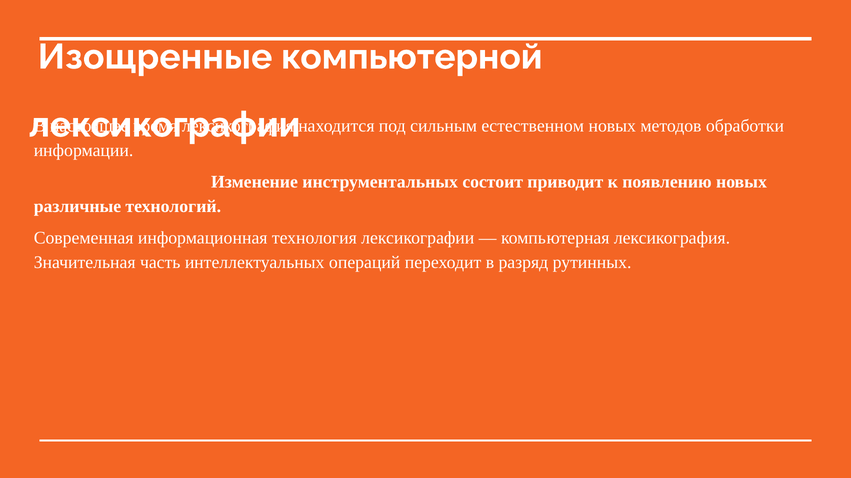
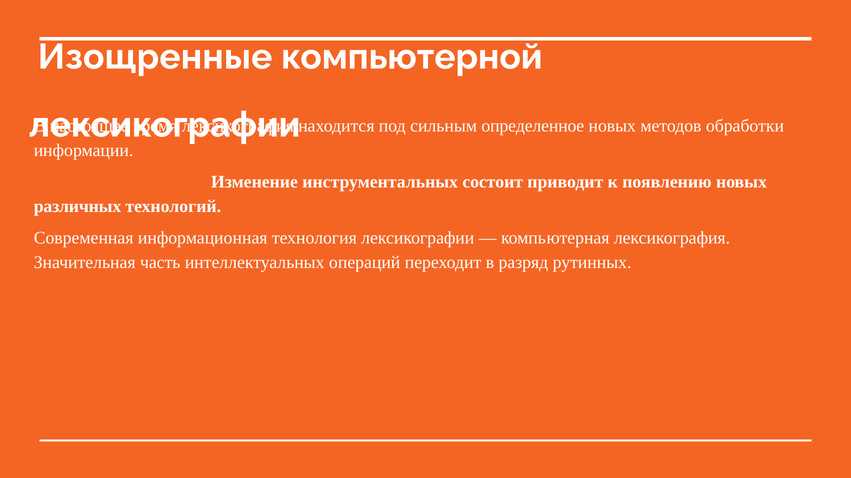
естественном: естественном -> определенное
различные: различные -> различных
